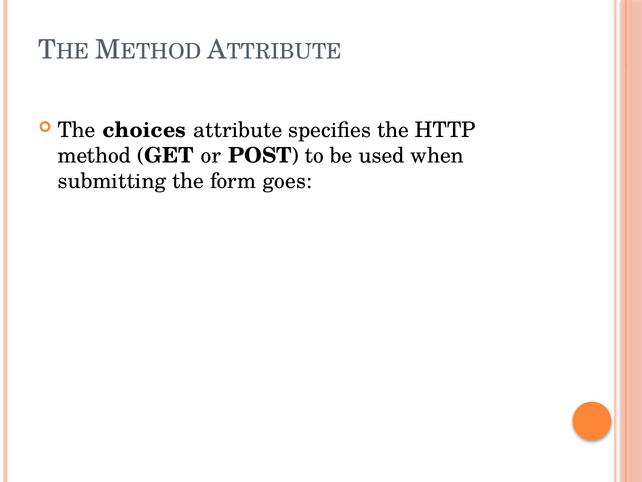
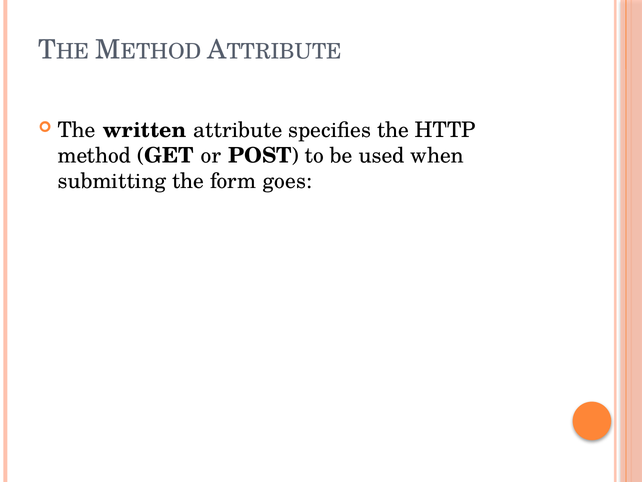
choices: choices -> written
